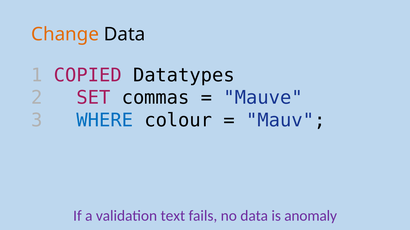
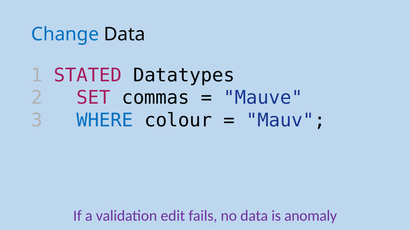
Change colour: orange -> blue
COPIED: COPIED -> STATED
text: text -> edit
